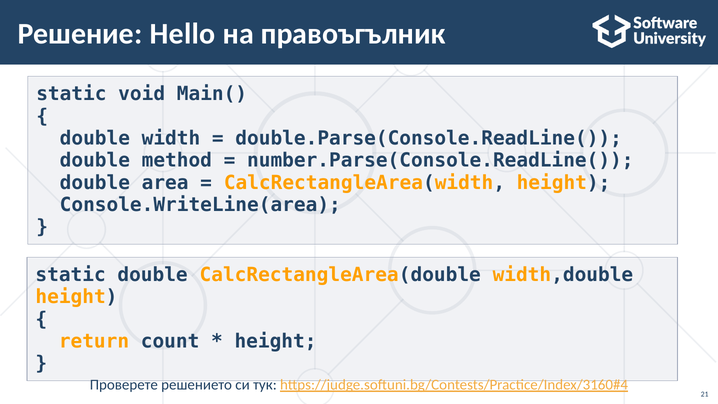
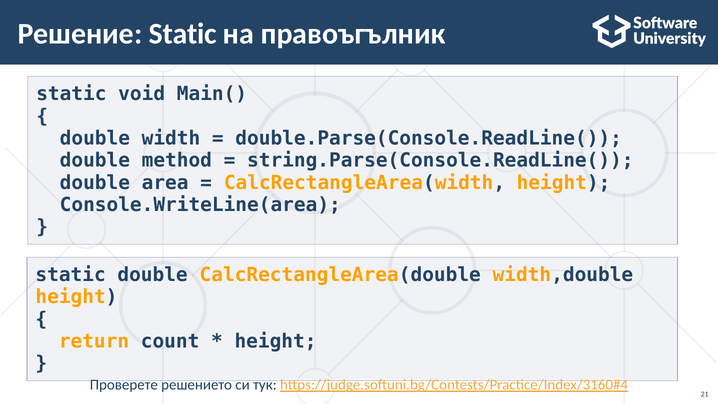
Решение Hello: Hello -> Static
number.Parse(Console.ReadLine(: number.Parse(Console.ReadLine( -> string.Parse(Console.ReadLine(
